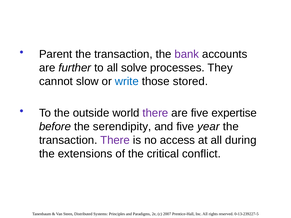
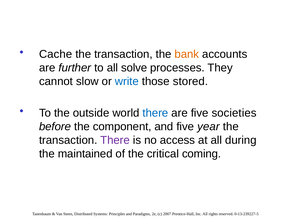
Parent: Parent -> Cache
bank colour: purple -> orange
there at (155, 113) colour: purple -> blue
expertise: expertise -> societies
serendipity: serendipity -> component
extensions: extensions -> maintained
conflict: conflict -> coming
